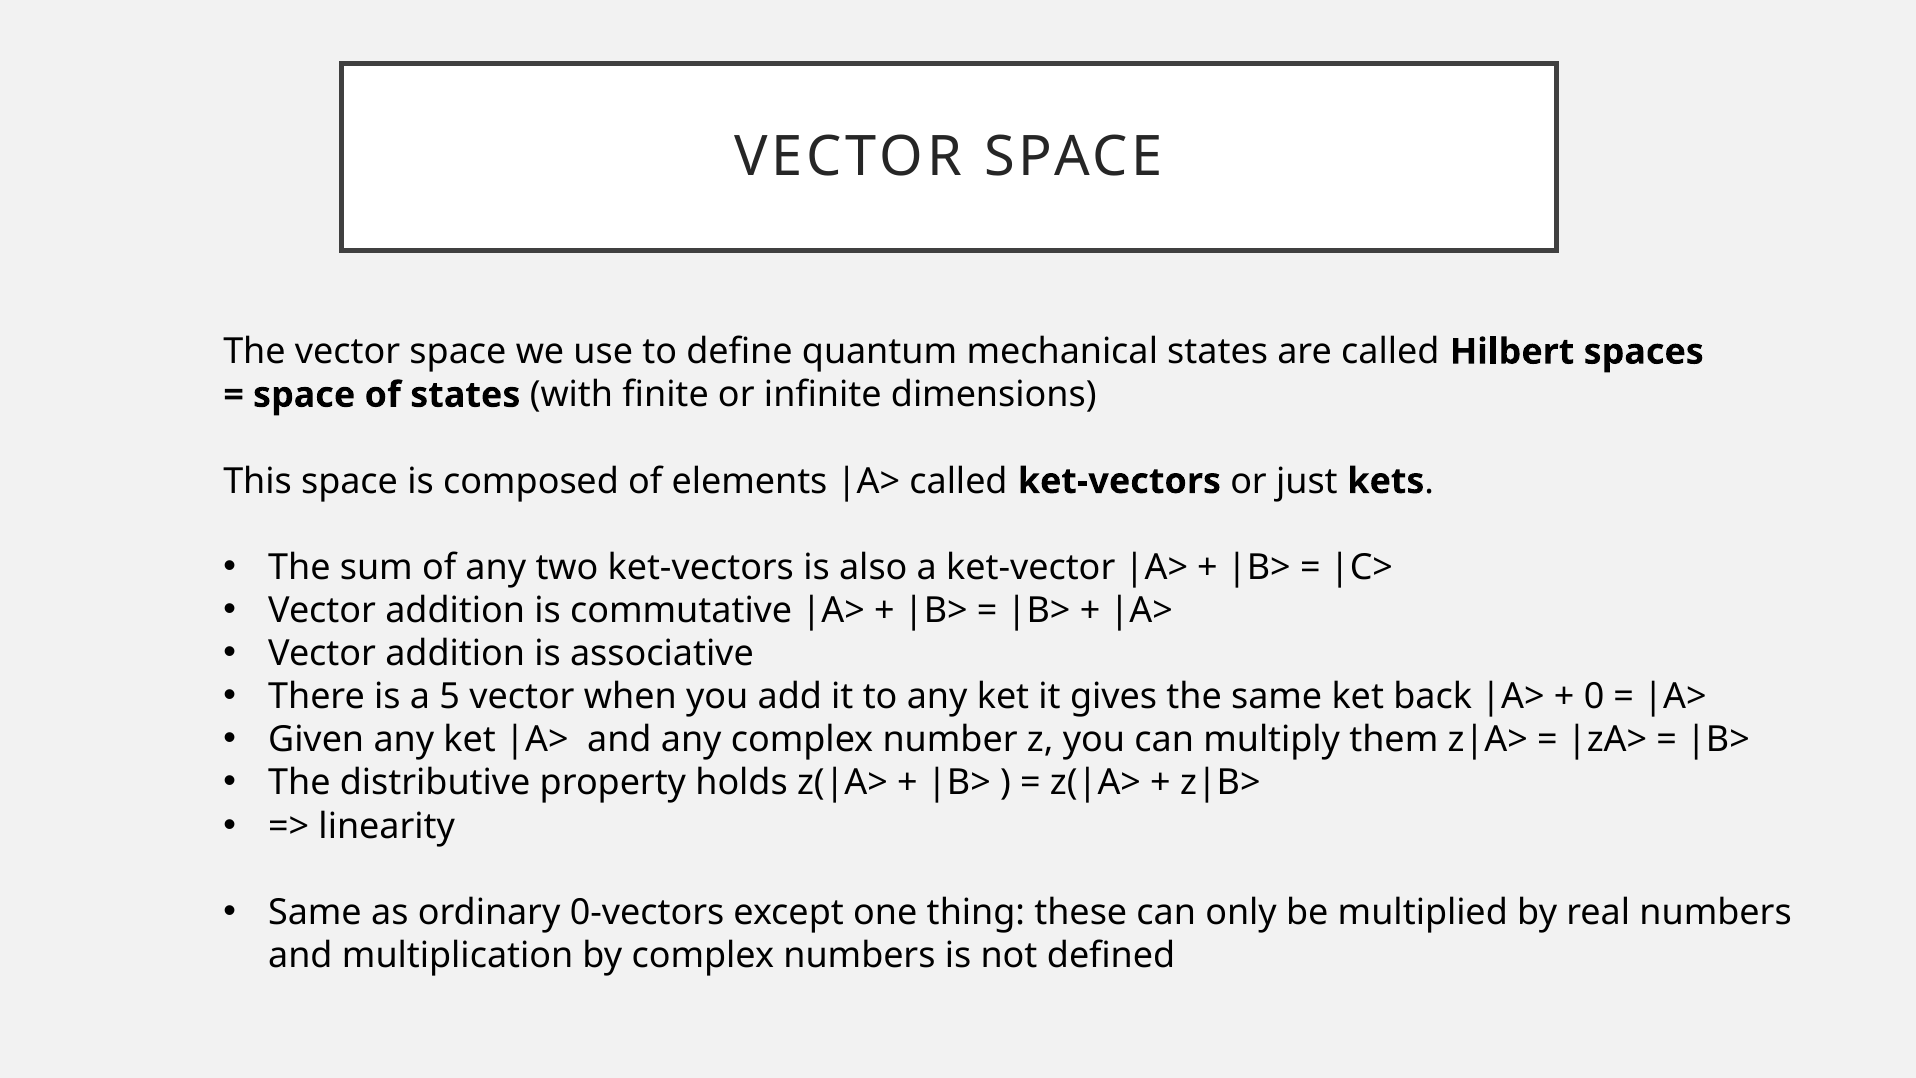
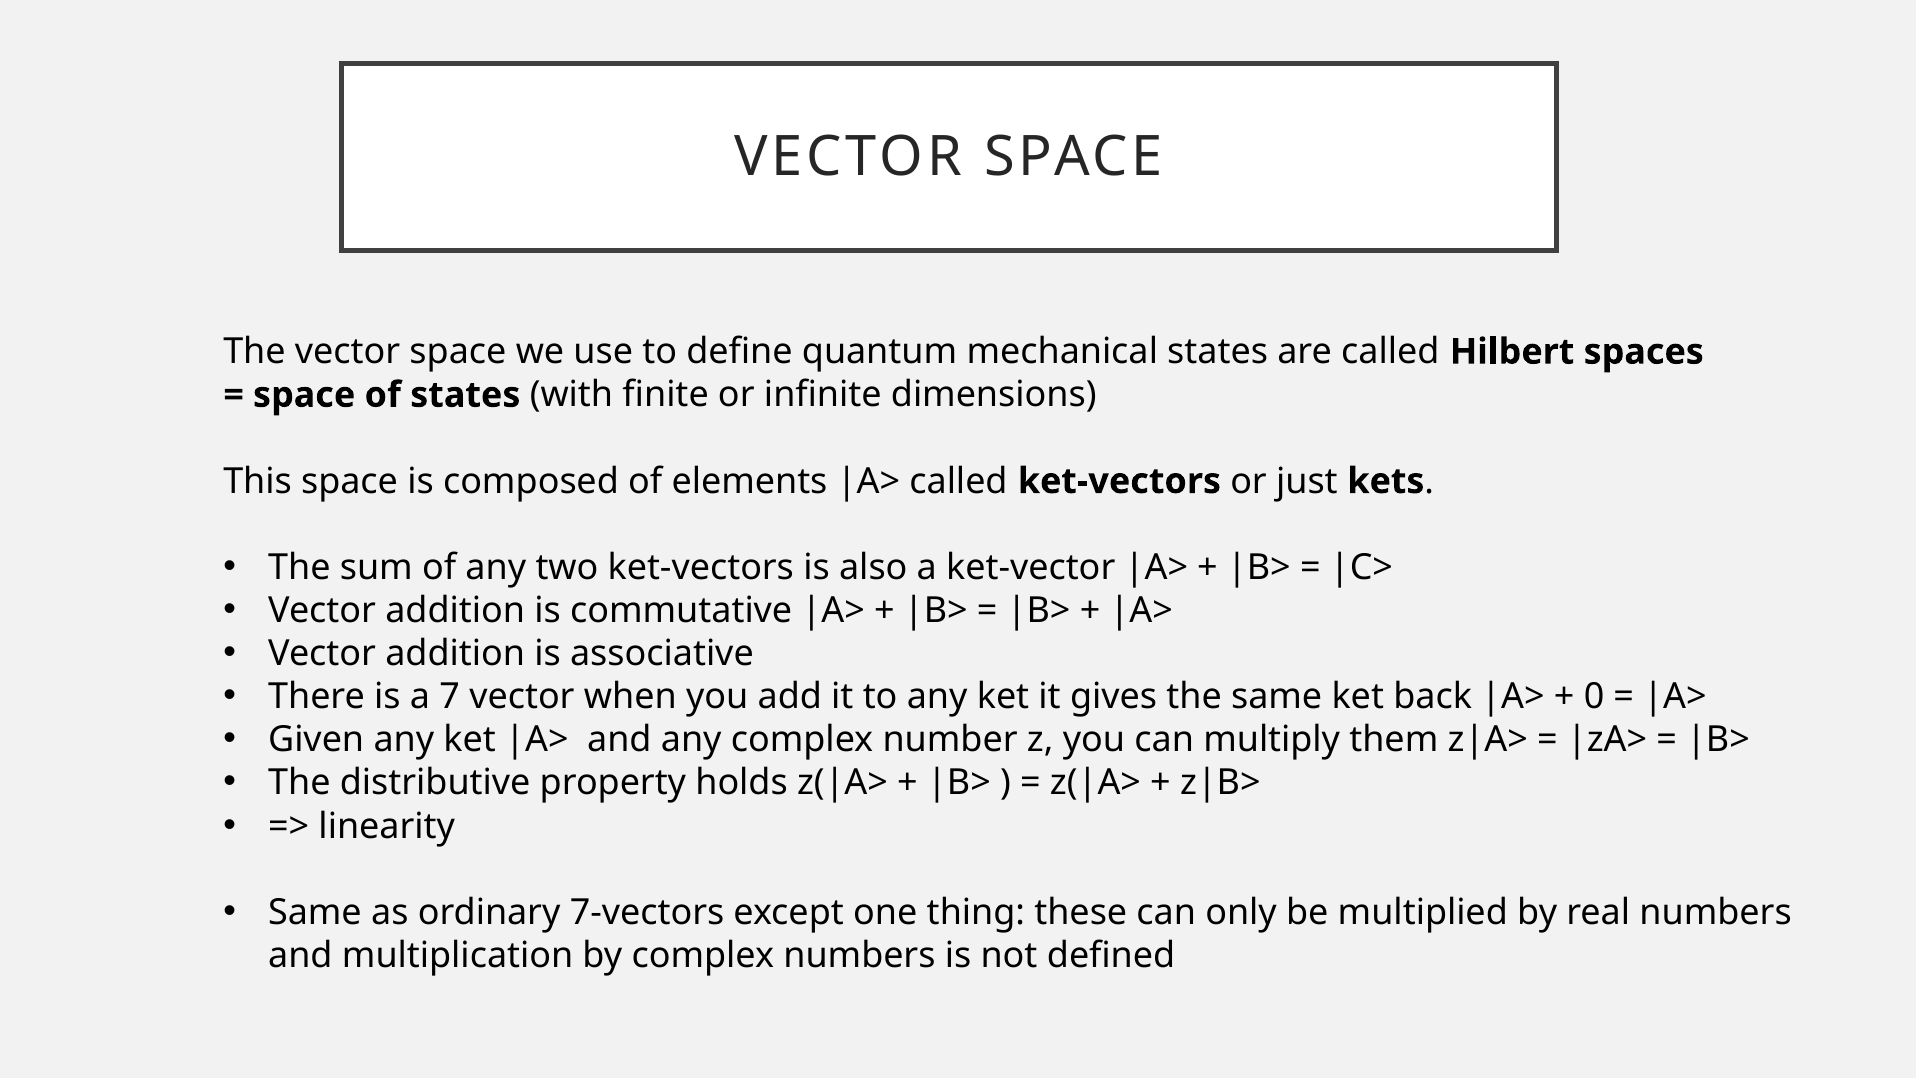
5: 5 -> 7
0-vectors: 0-vectors -> 7-vectors
